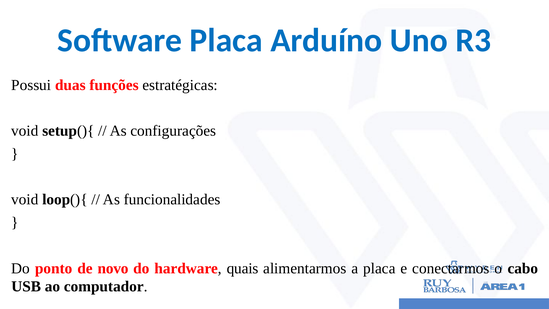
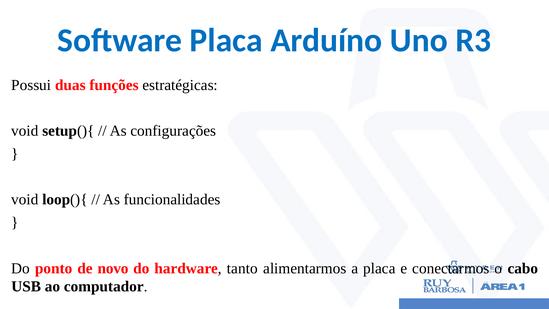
quais: quais -> tanto
